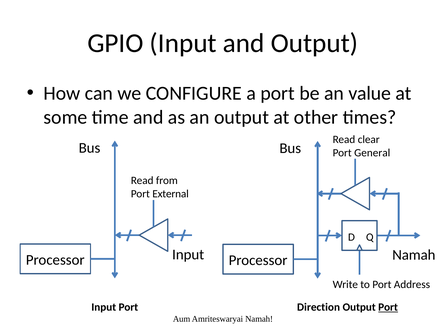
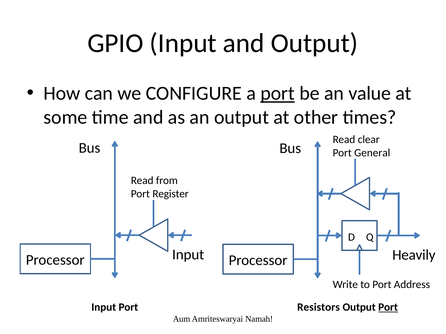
port at (278, 94) underline: none -> present
External: External -> Register
Processor Namah: Namah -> Heavily
Direction: Direction -> Resistors
